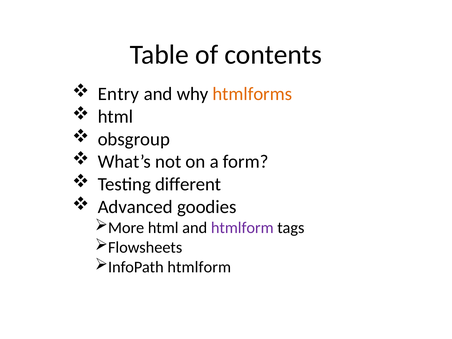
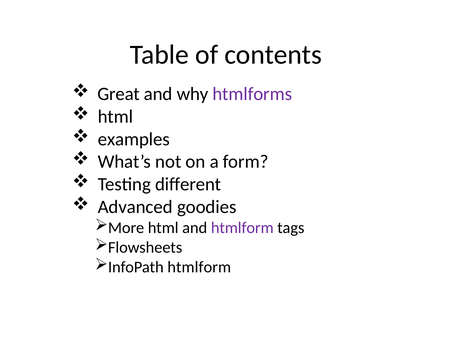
Entry: Entry -> Great
htmlforms colour: orange -> purple
obsgroup: obsgroup -> examples
